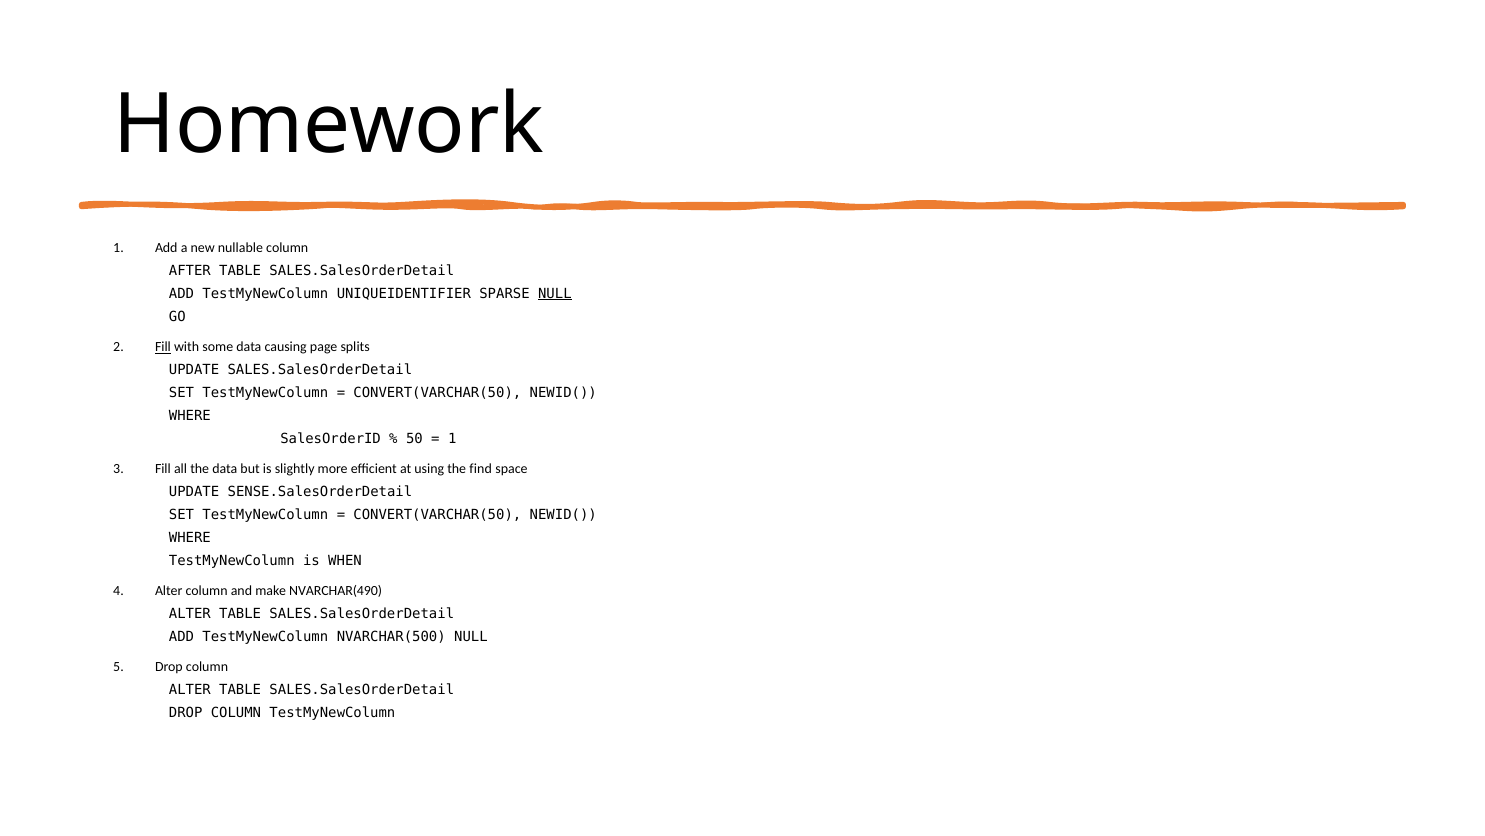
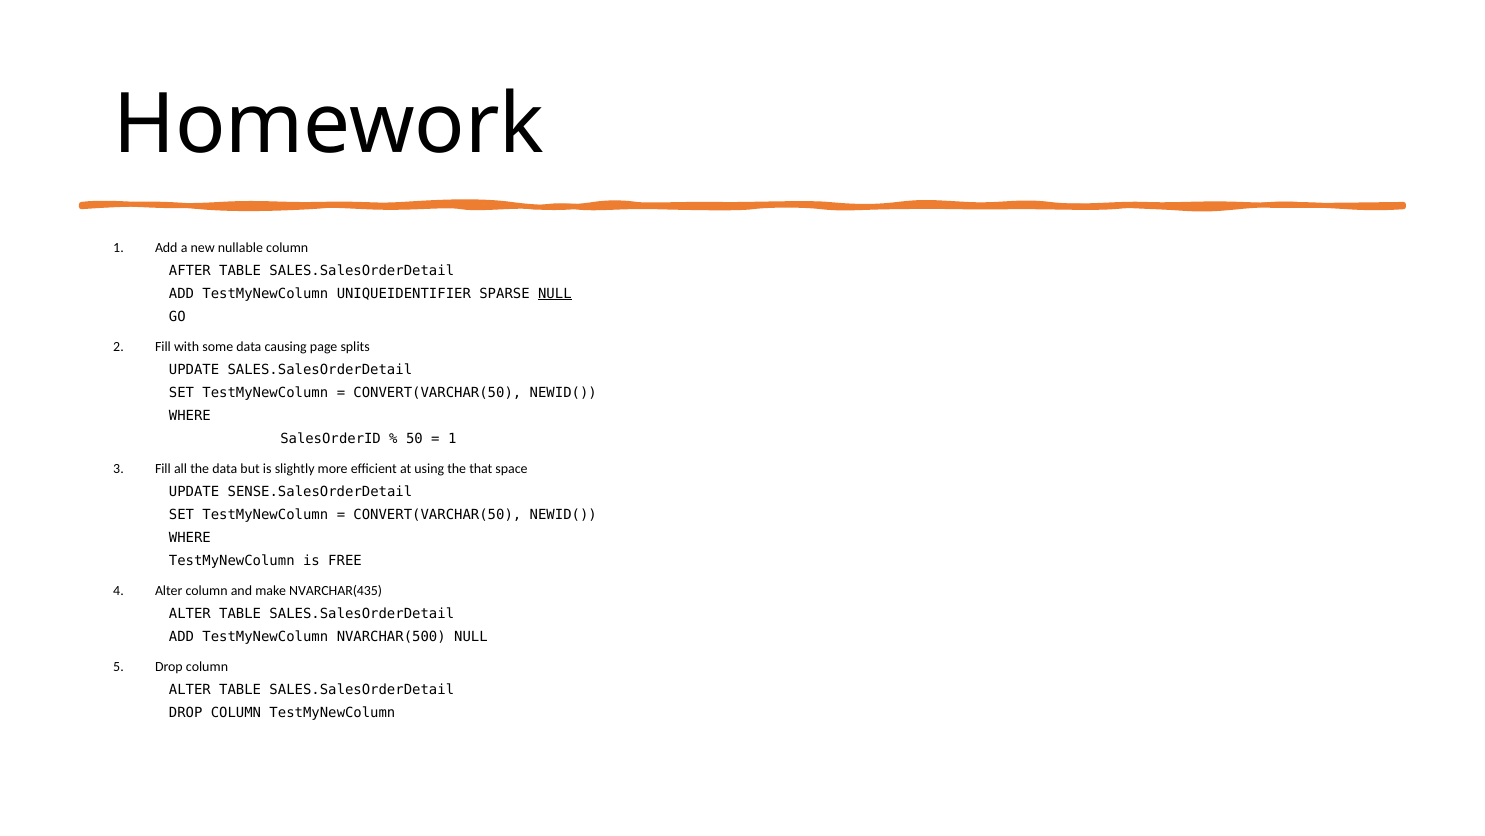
Fill at (163, 347) underline: present -> none
find: find -> that
WHEN: WHEN -> FREE
NVARCHAR(490: NVARCHAR(490 -> NVARCHAR(435
